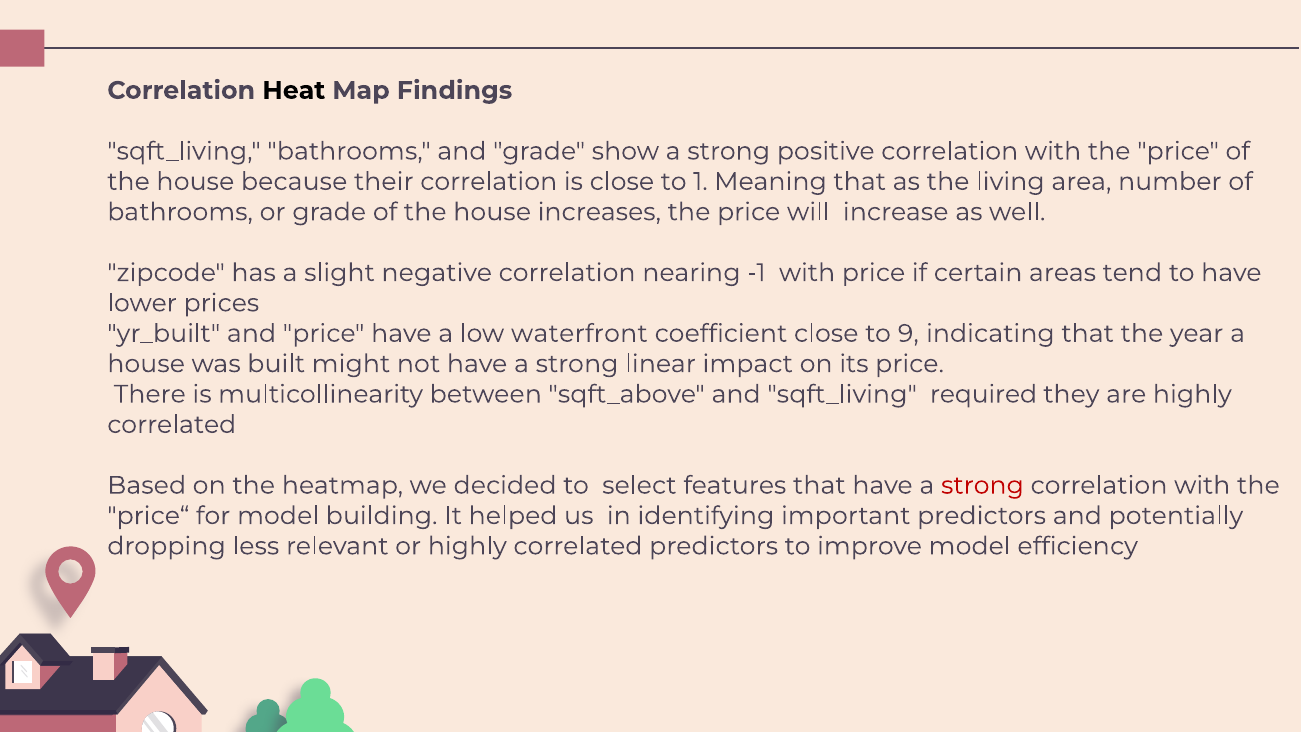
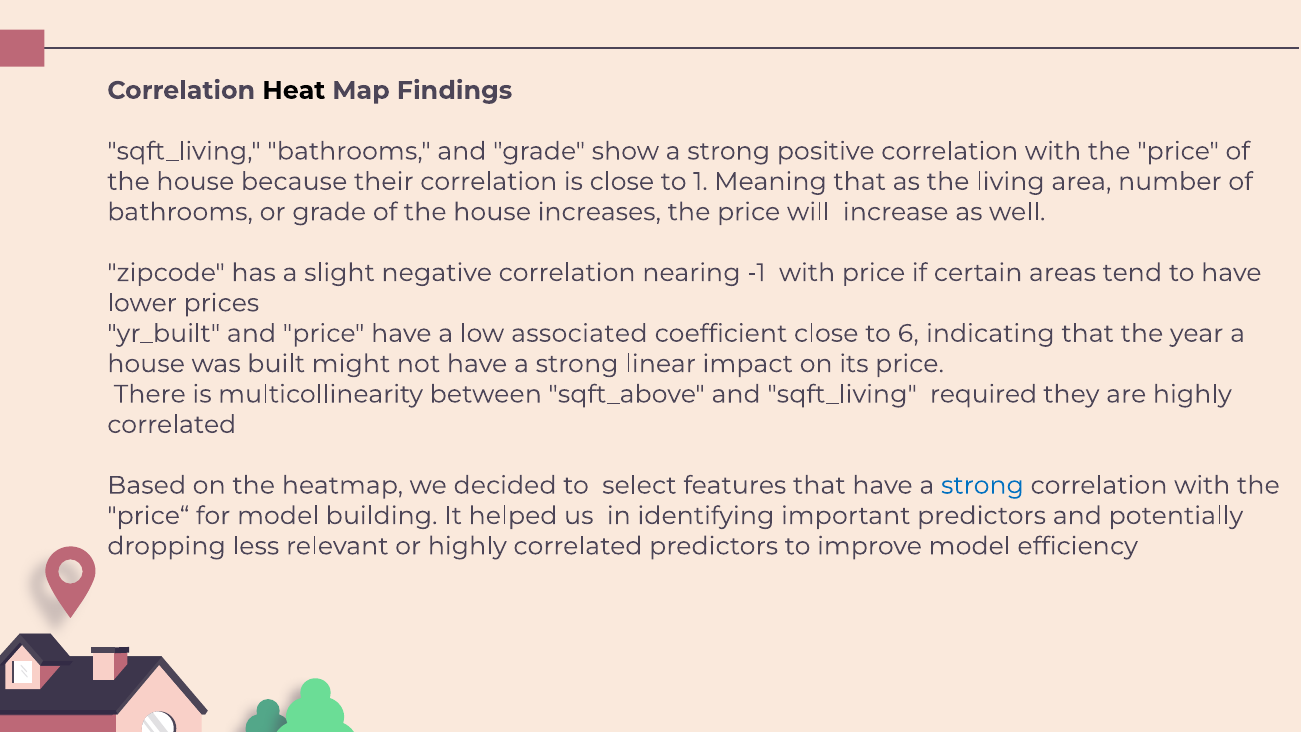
waterfront: waterfront -> associated
9: 9 -> 6
strong at (982, 485) colour: red -> blue
